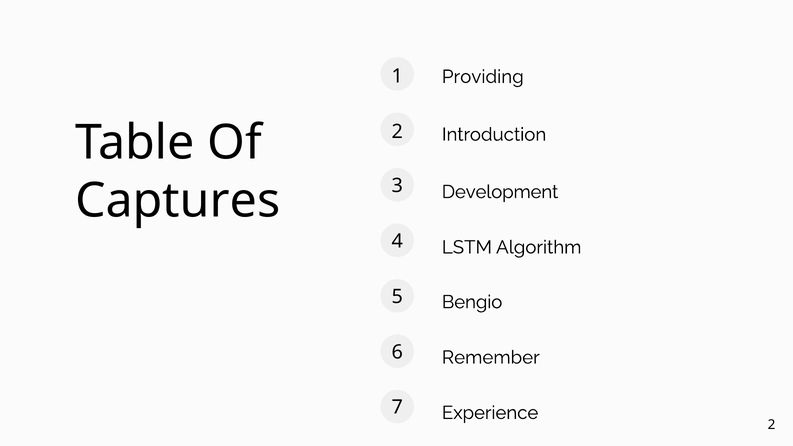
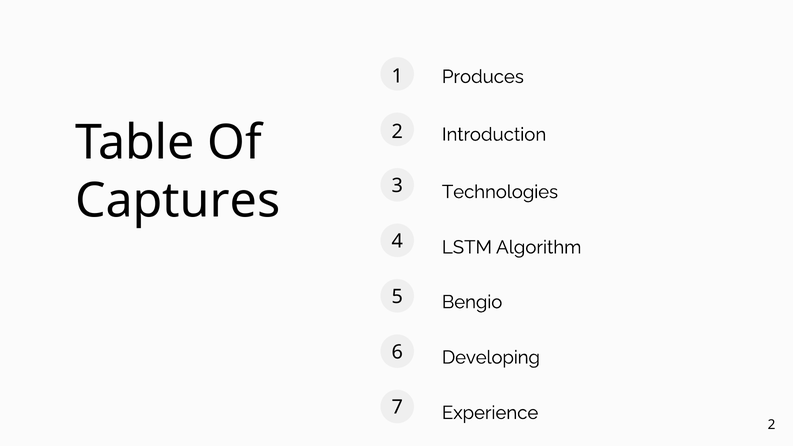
Providing: Providing -> Produces
Development: Development -> Technologies
Remember: Remember -> Developing
